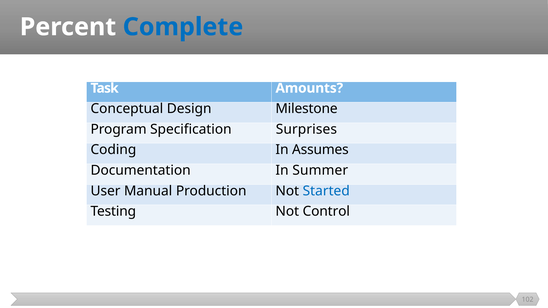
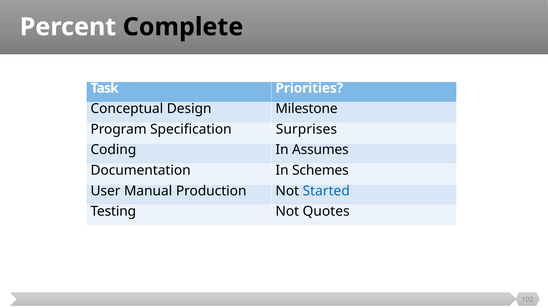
Complete colour: blue -> black
Amounts: Amounts -> Priorities
Summer: Summer -> Schemes
Control: Control -> Quotes
